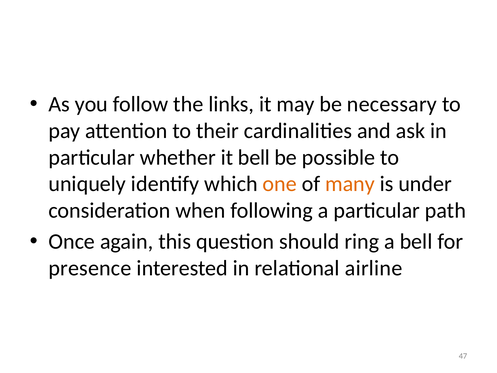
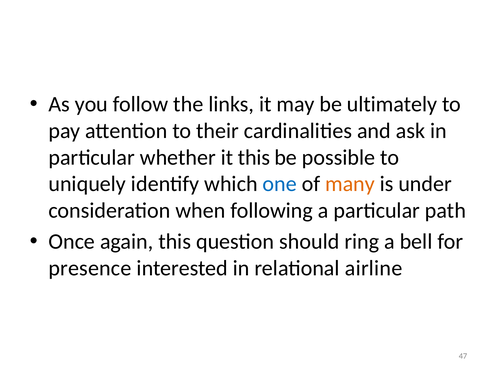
necessary: necessary -> ultimately
it bell: bell -> this
one colour: orange -> blue
